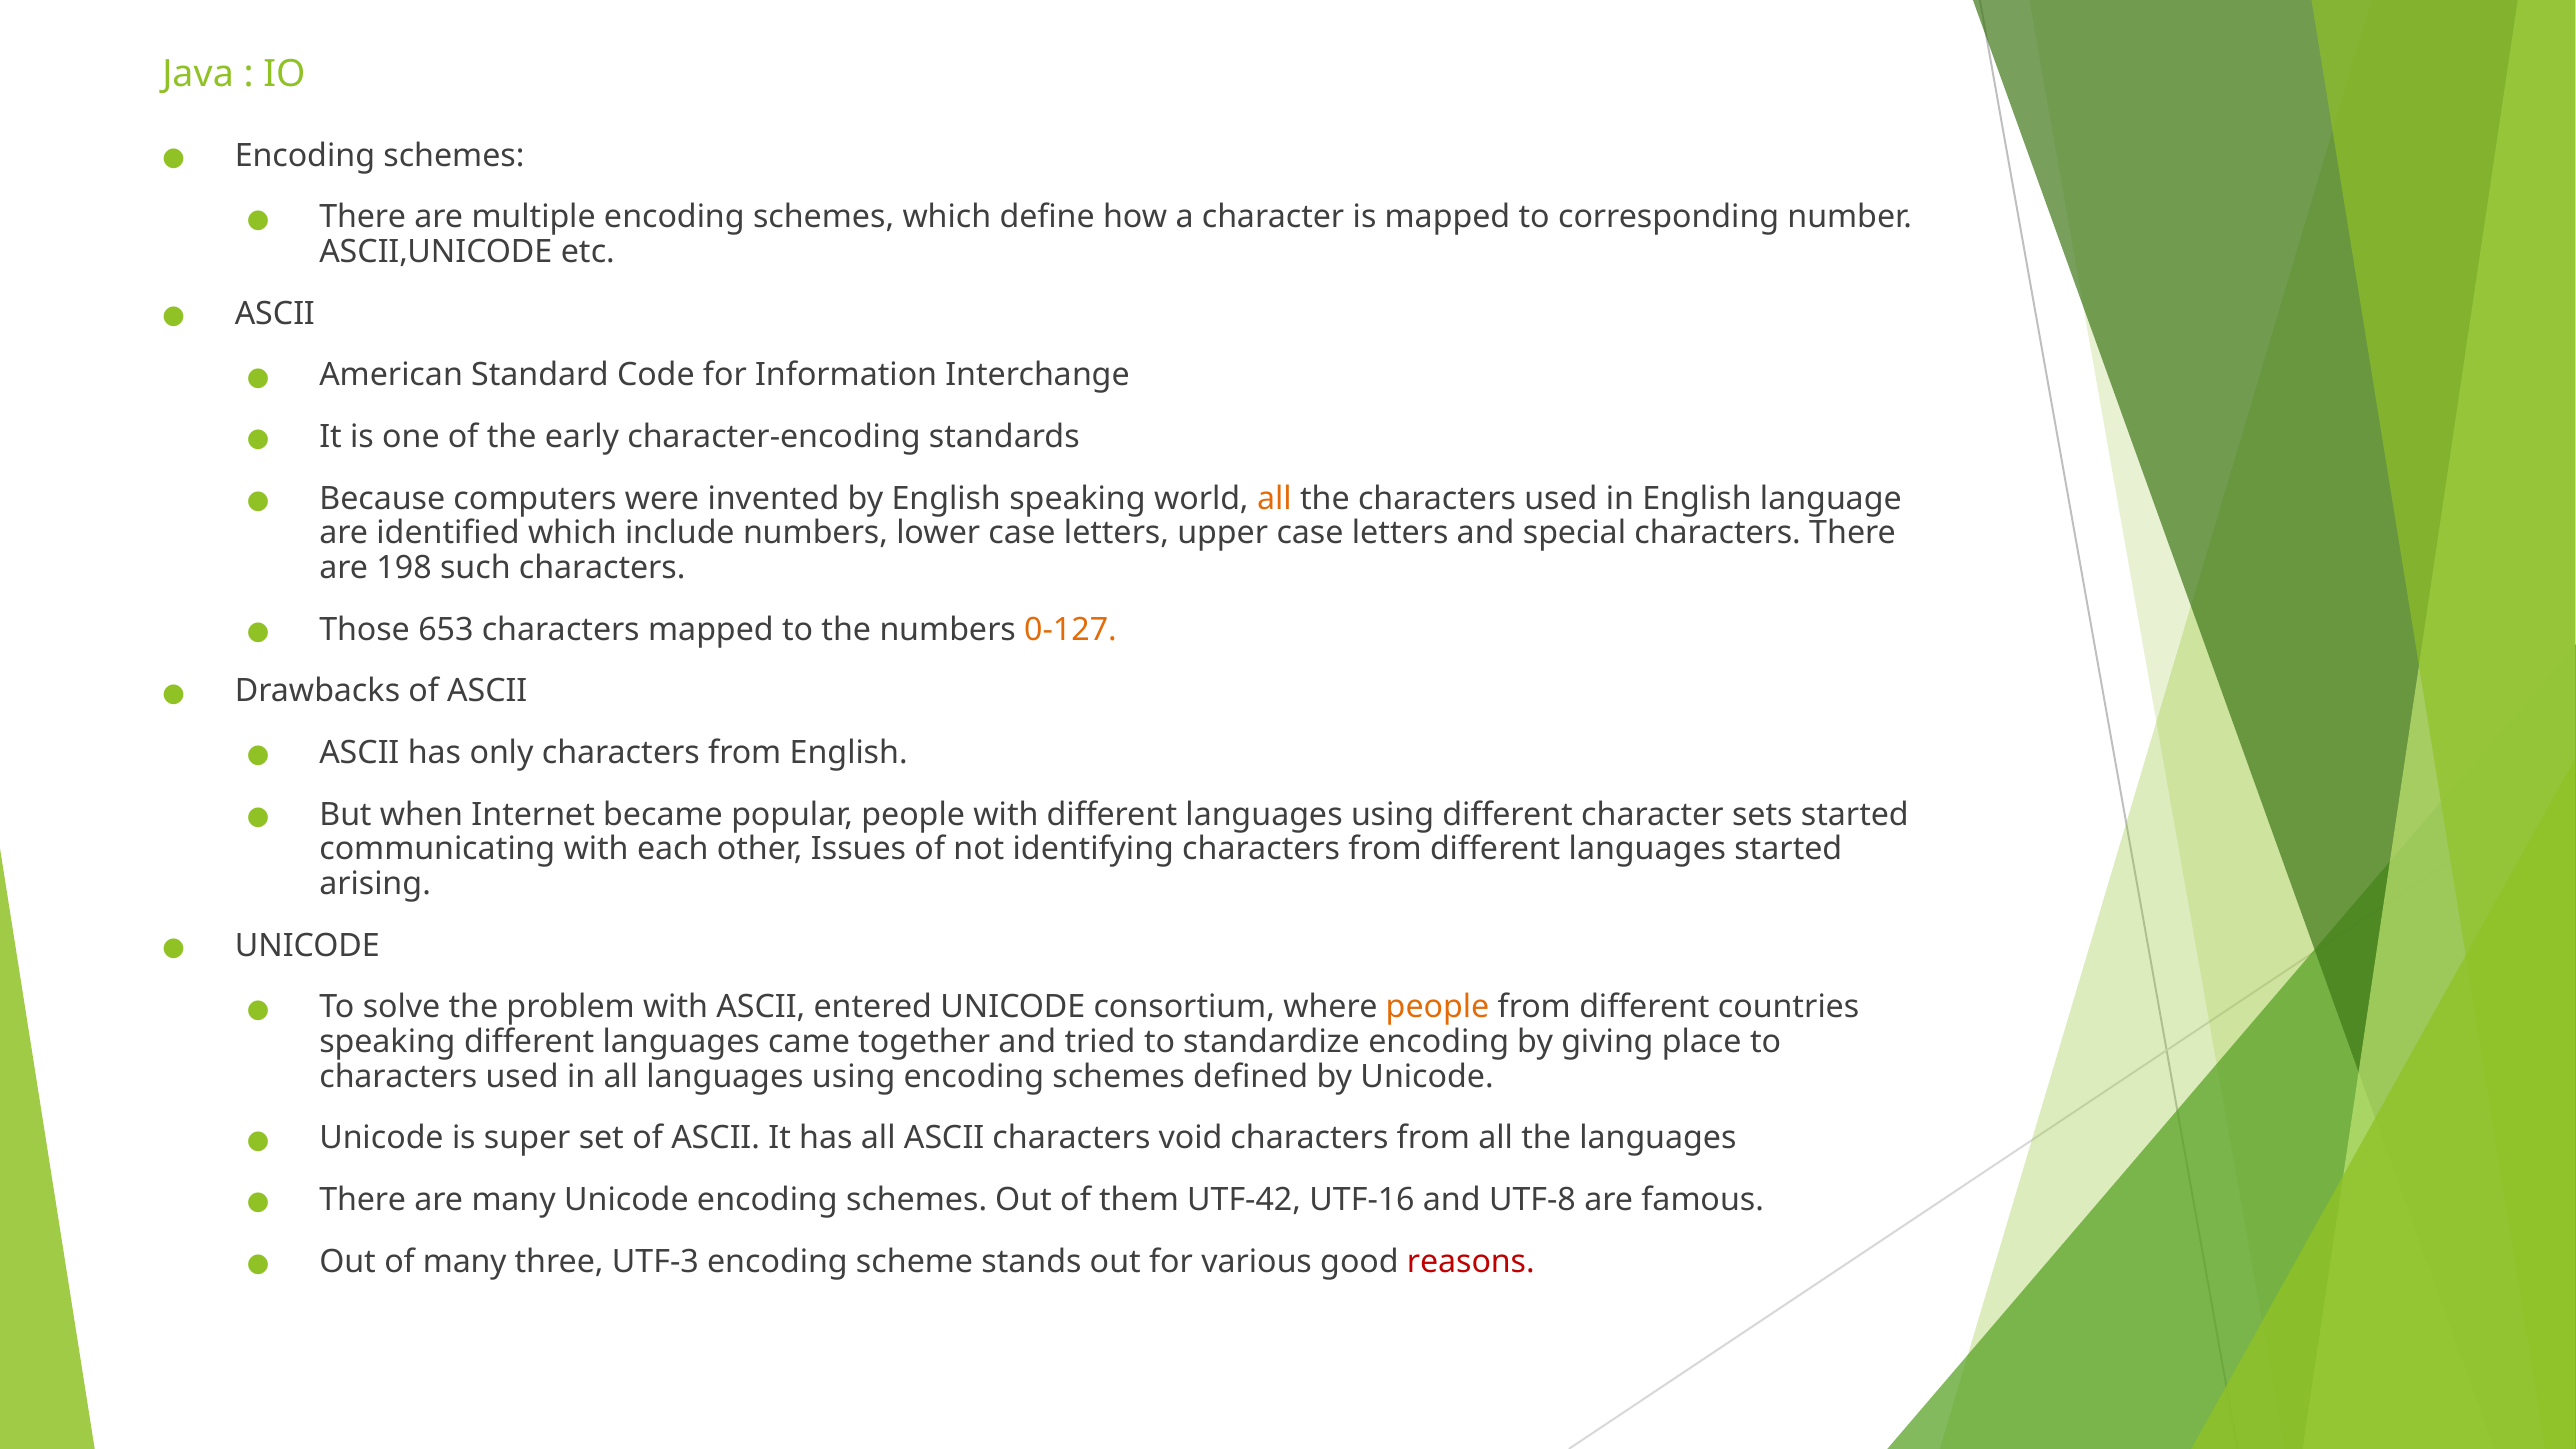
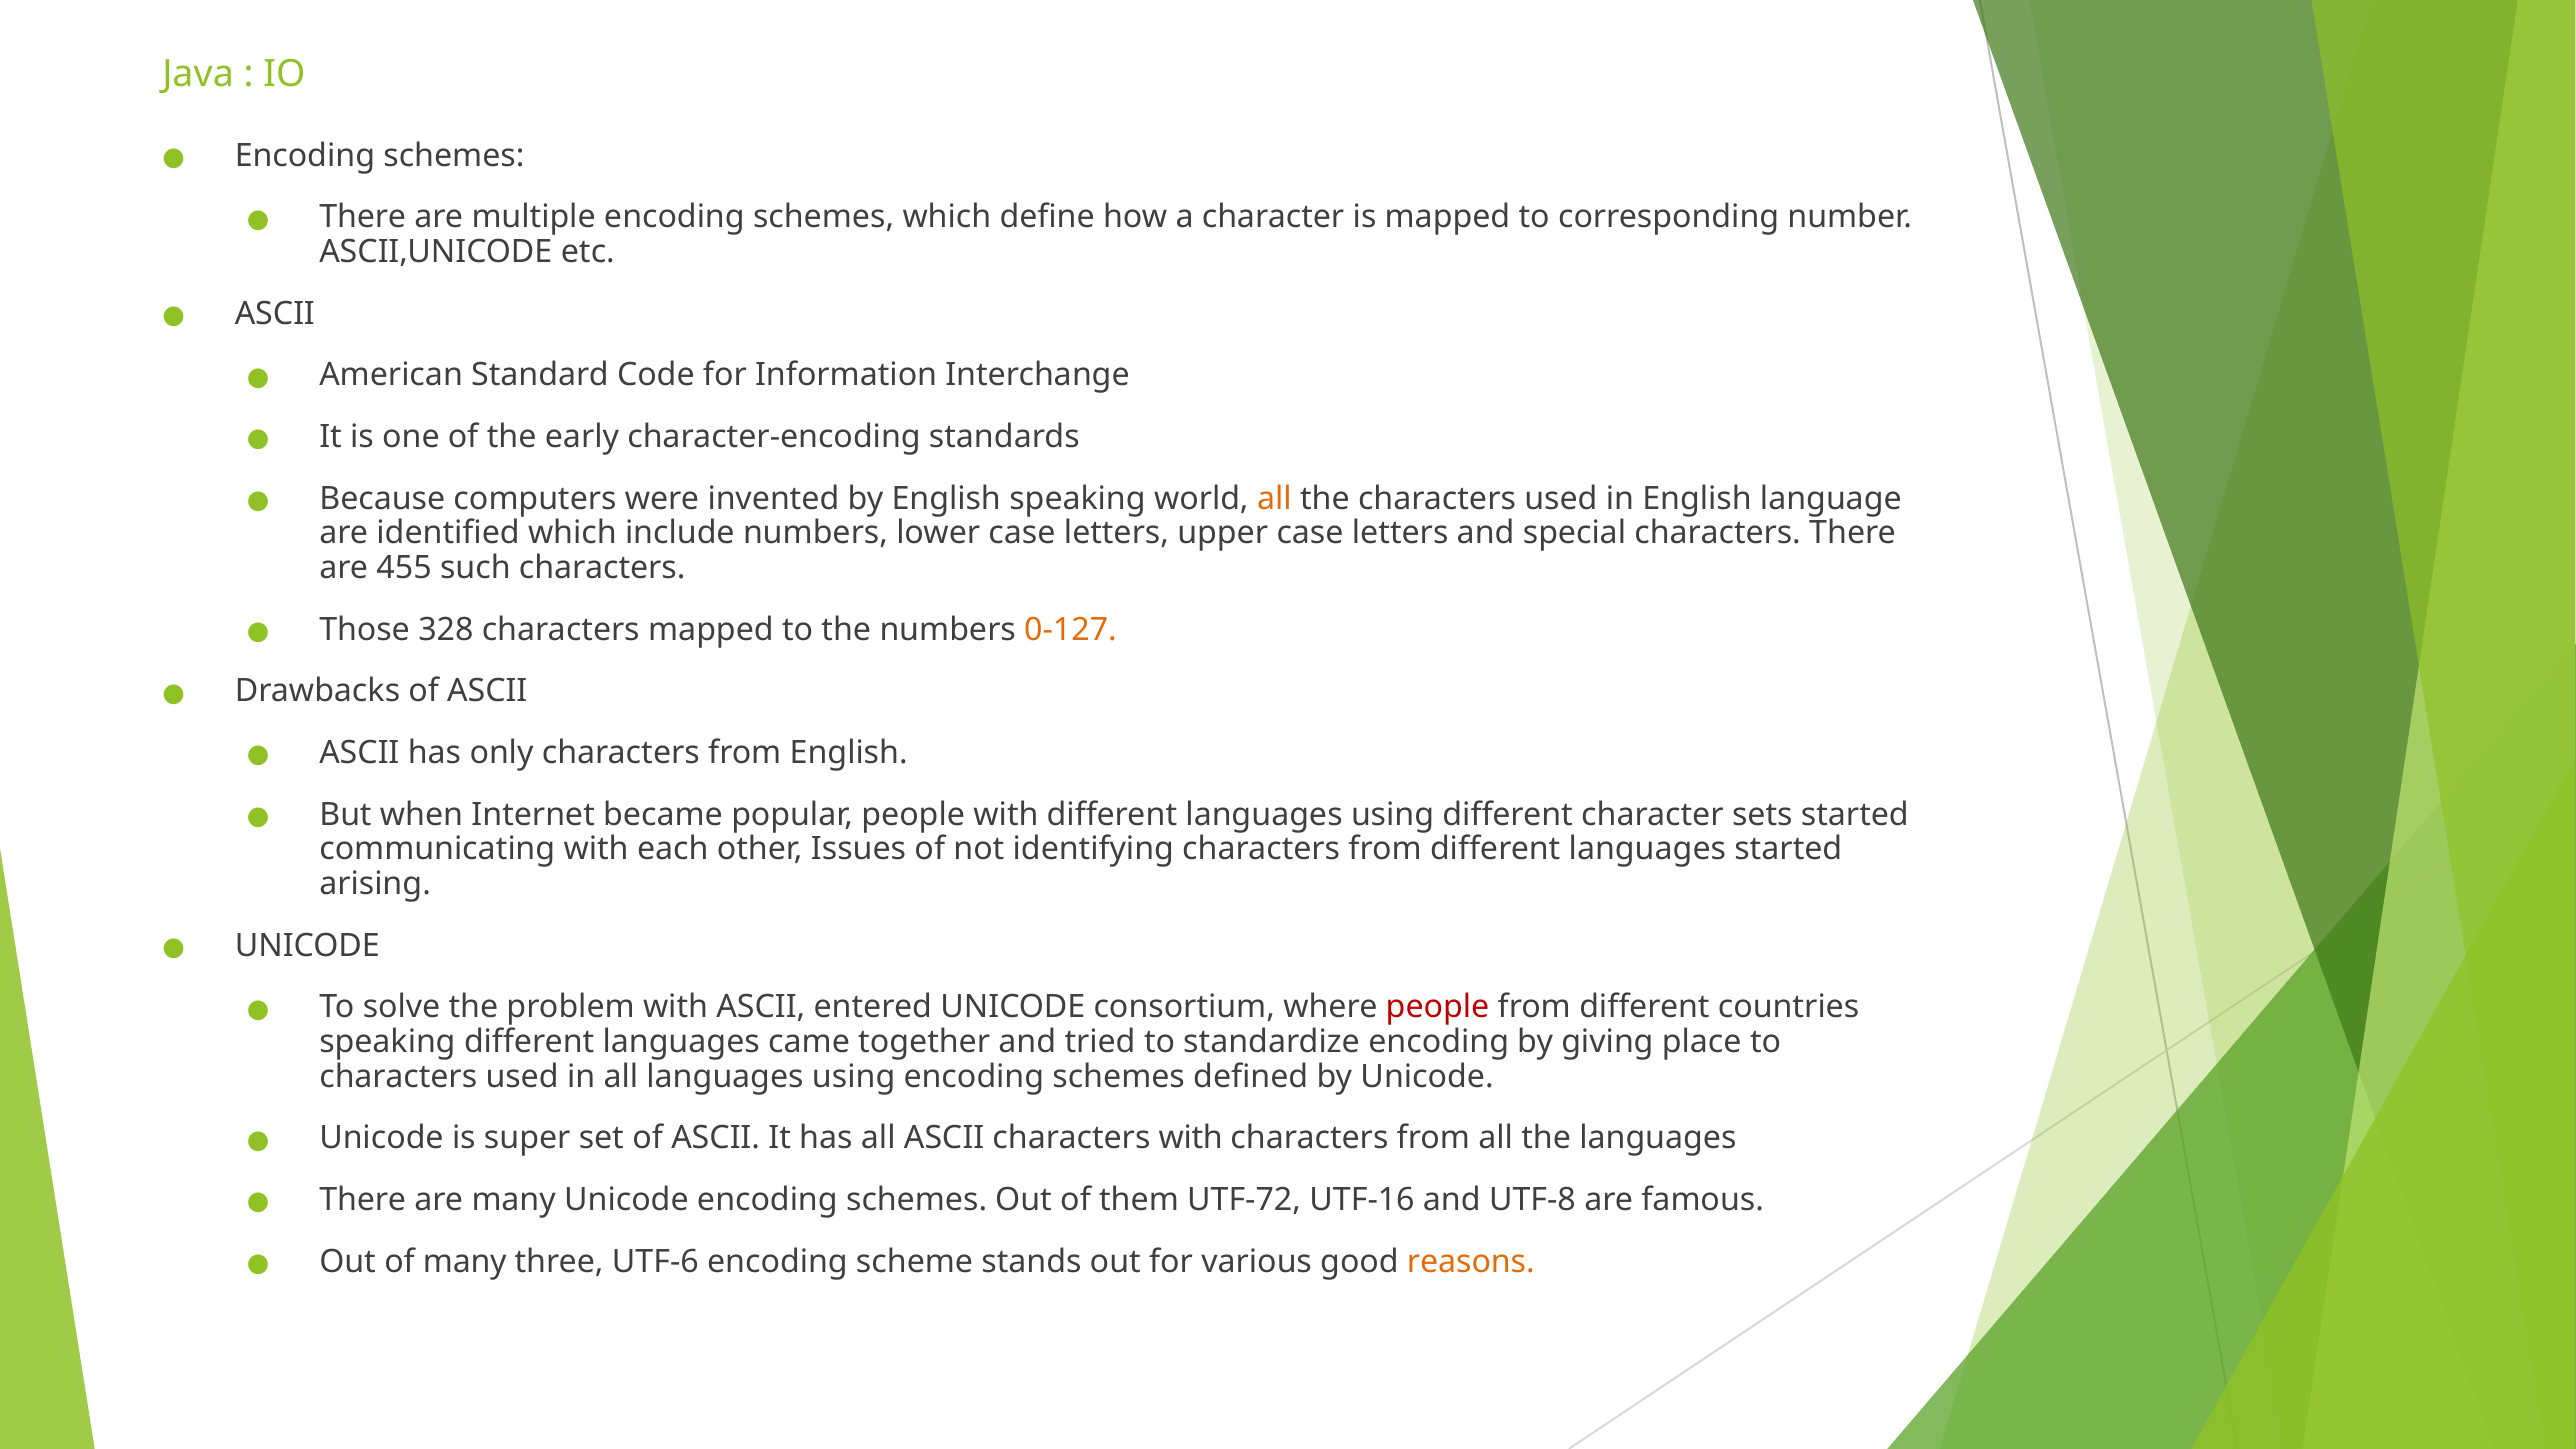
198: 198 -> 455
653: 653 -> 328
people at (1438, 1007) colour: orange -> red
characters void: void -> with
UTF-42: UTF-42 -> UTF-72
UTF-3: UTF-3 -> UTF-6
reasons colour: red -> orange
